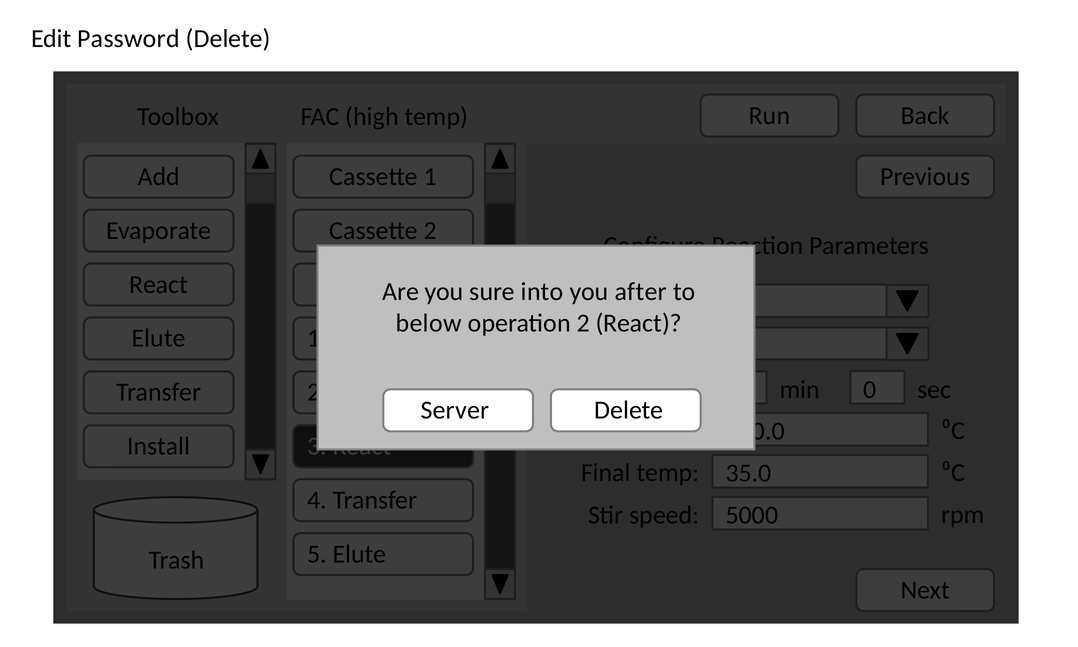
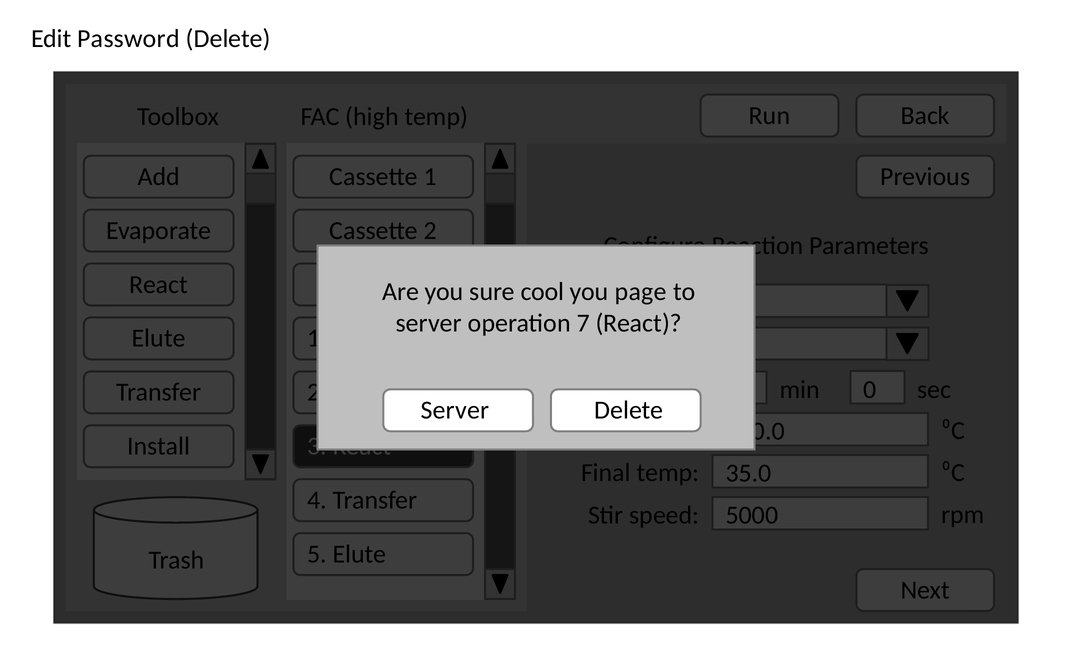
into: into -> cool
after: after -> page
below at (429, 323): below -> server
operation 2: 2 -> 7
